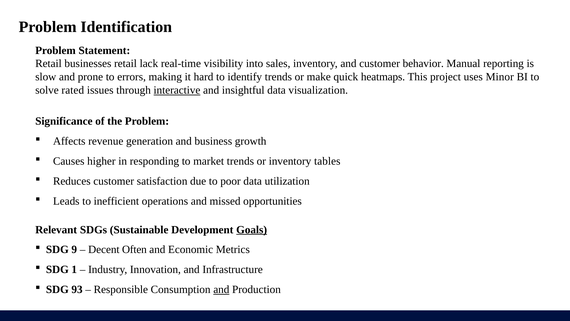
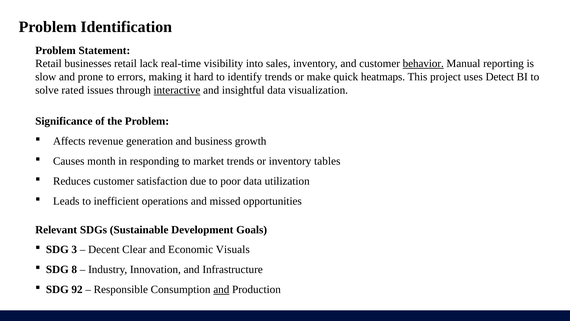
behavior underline: none -> present
Minor: Minor -> Detect
higher: higher -> month
Goals underline: present -> none
9: 9 -> 3
Often: Often -> Clear
Metrics: Metrics -> Visuals
1: 1 -> 8
93: 93 -> 92
